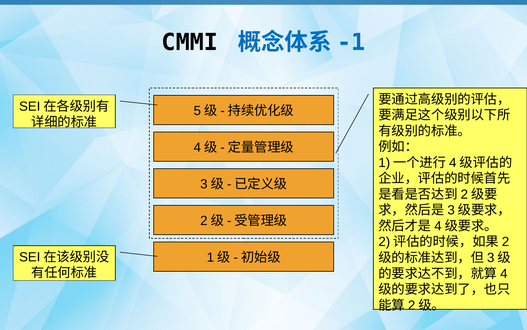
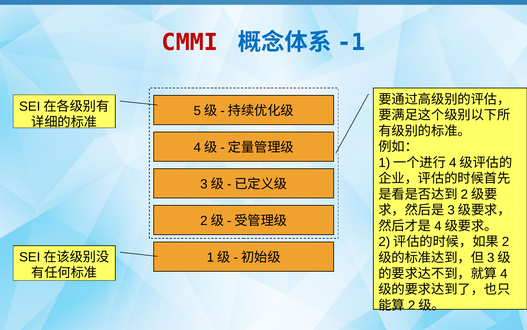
CMMI colour: black -> red
